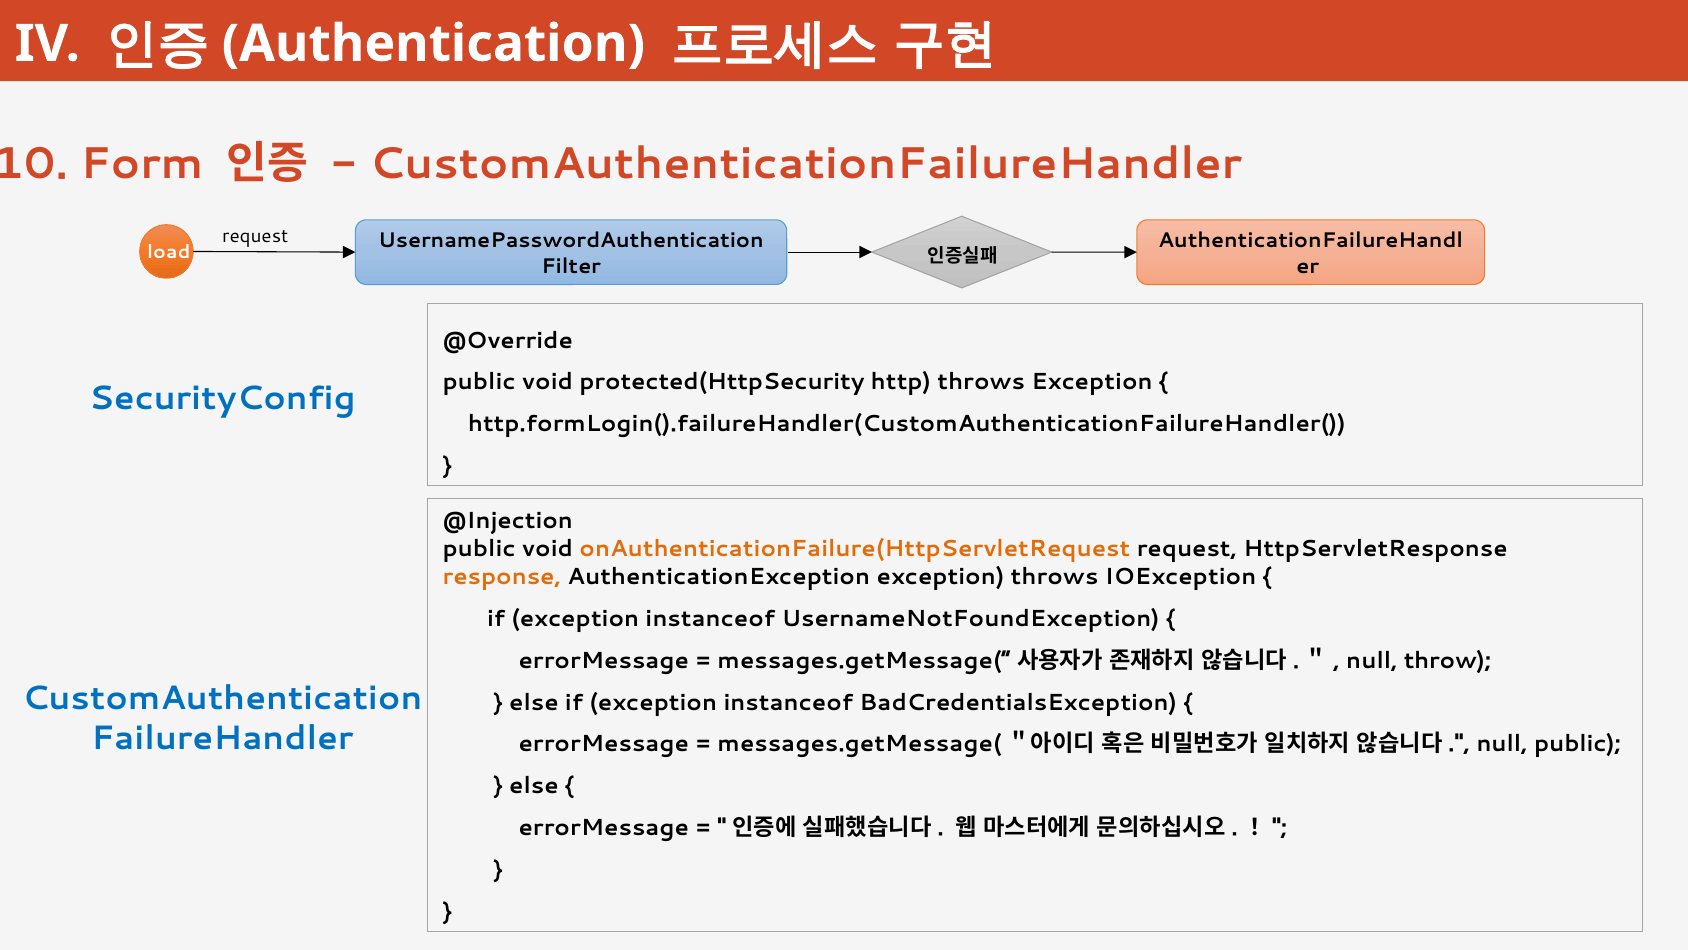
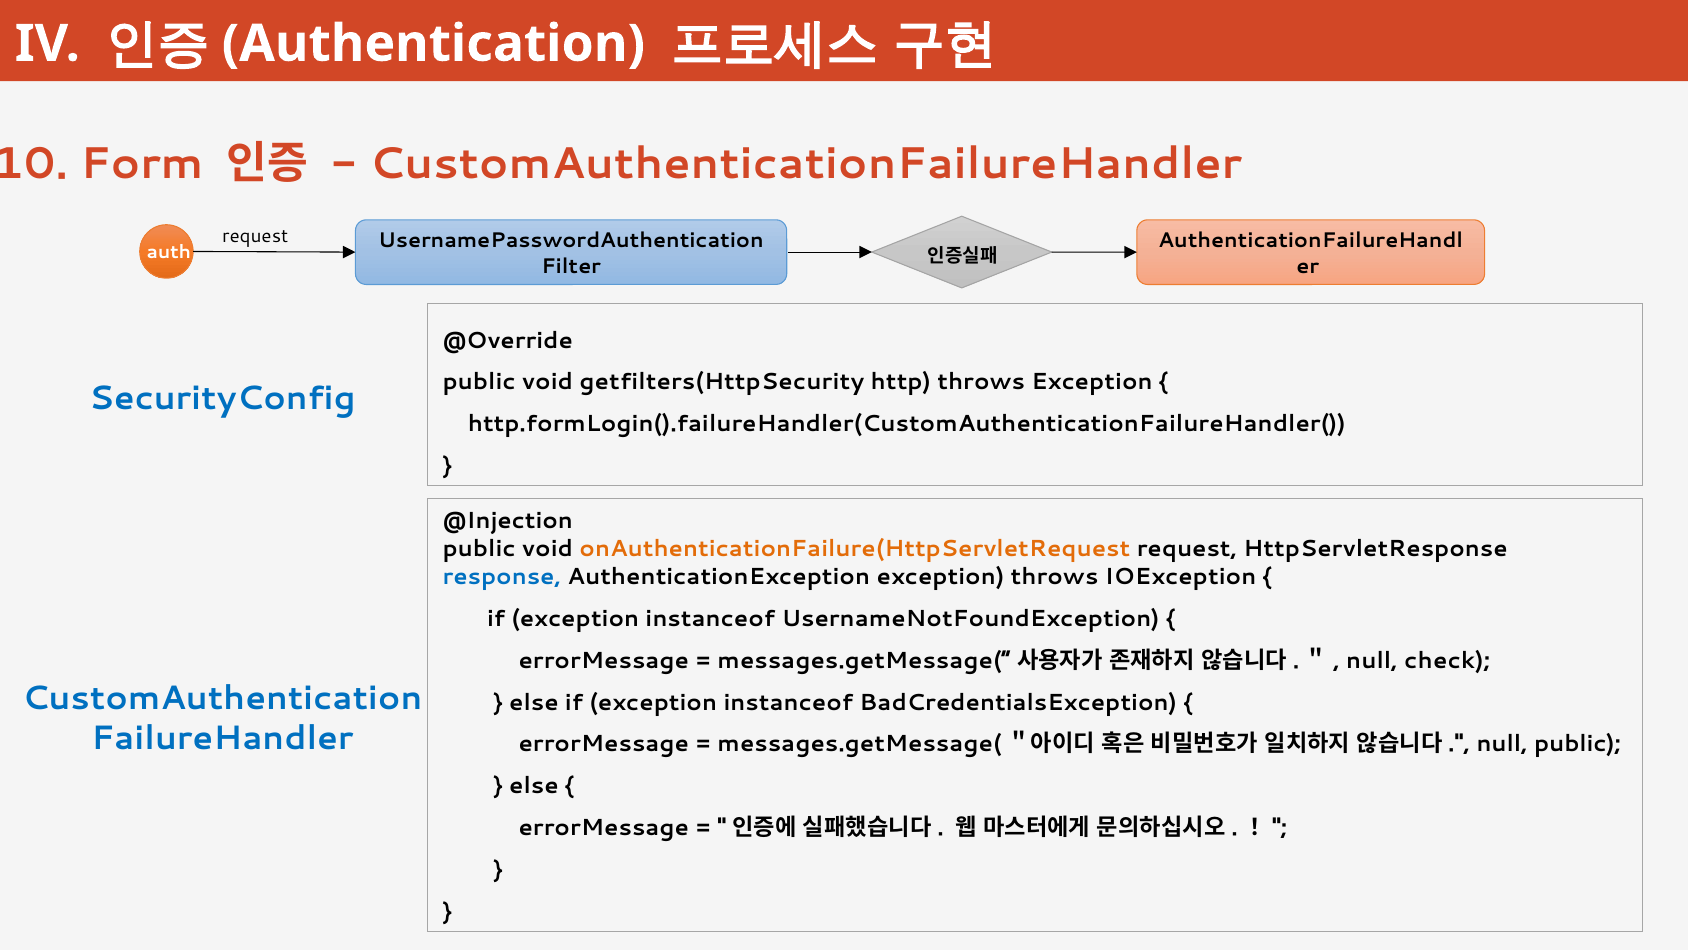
load: load -> auth
protected(HttpSecurity: protected(HttpSecurity -> getfilters(HttpSecurity
response colour: orange -> blue
throw: throw -> check
